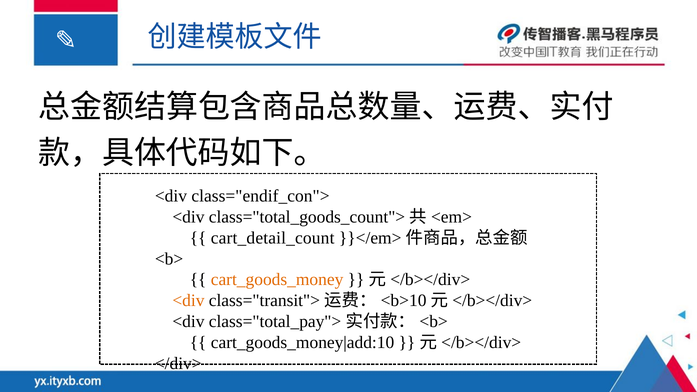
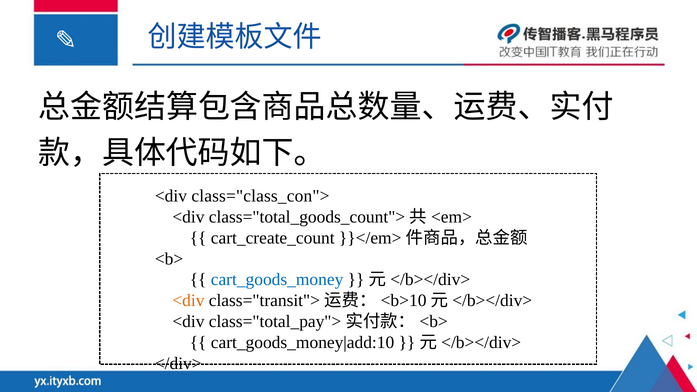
class="endif_con">: class="endif_con"> -> class="class_con">
cart_detail_count: cart_detail_count -> cart_create_count
cart_goods_money colour: orange -> blue
